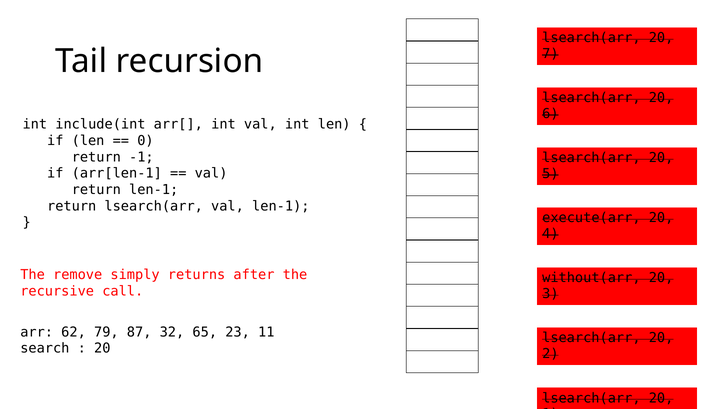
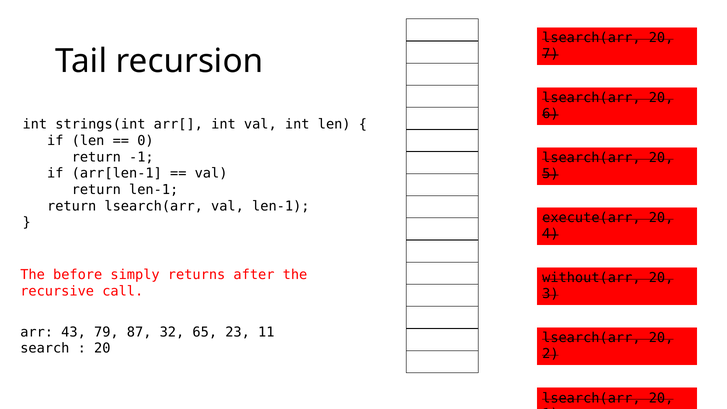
include(int: include(int -> strings(int
remove: remove -> before
62: 62 -> 43
